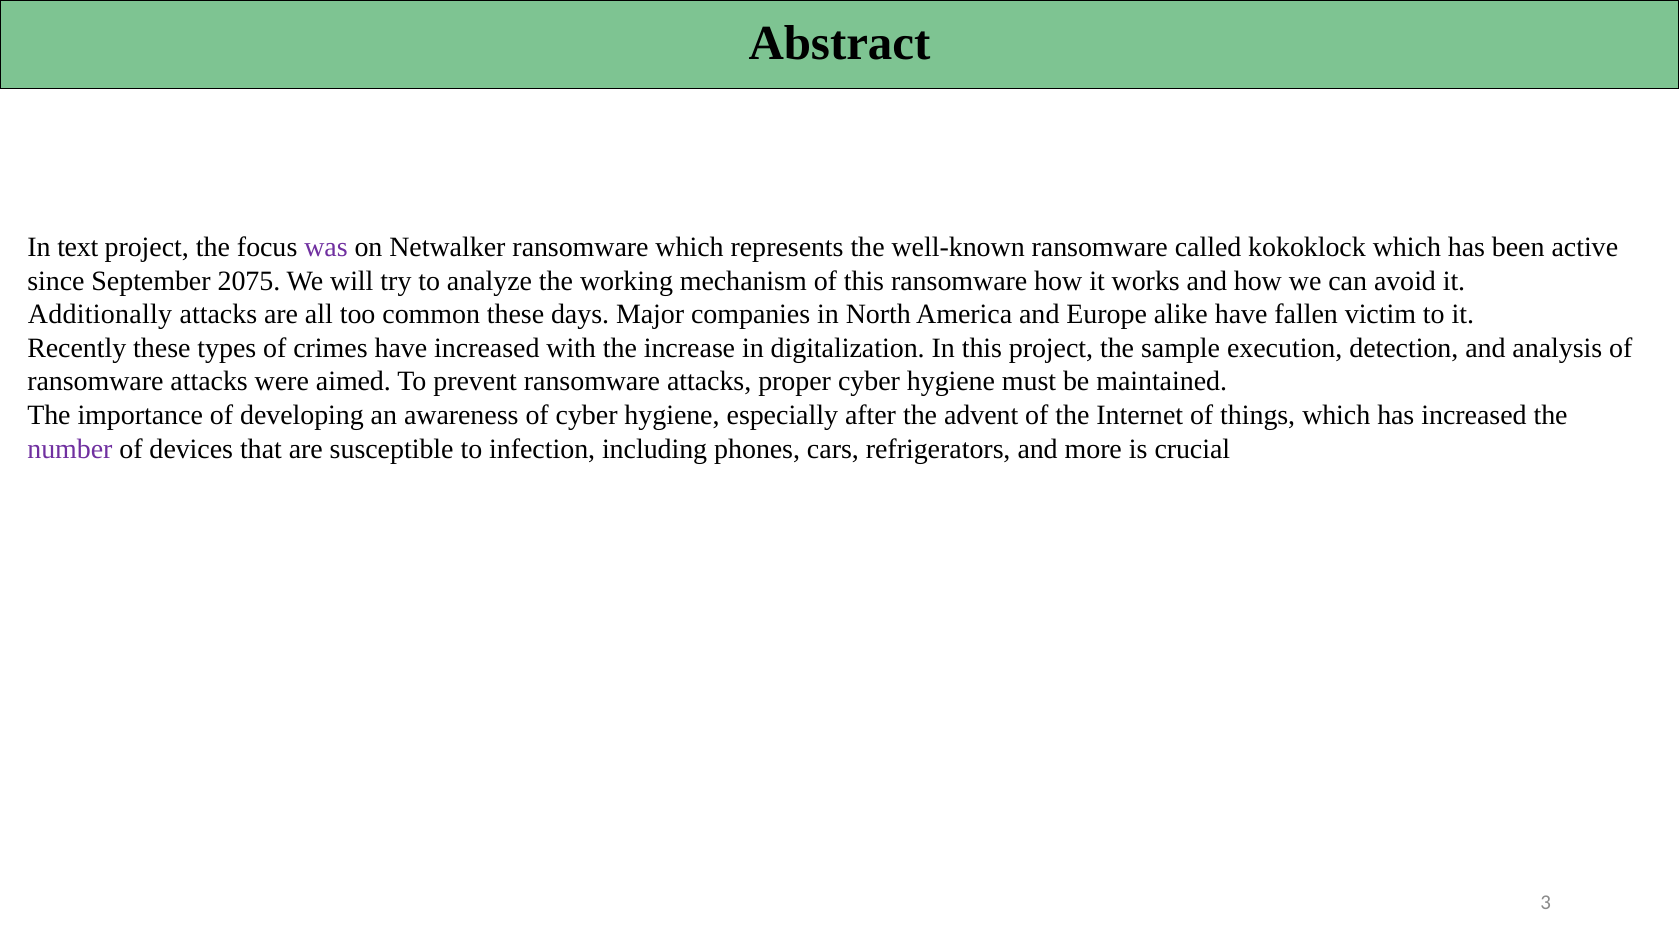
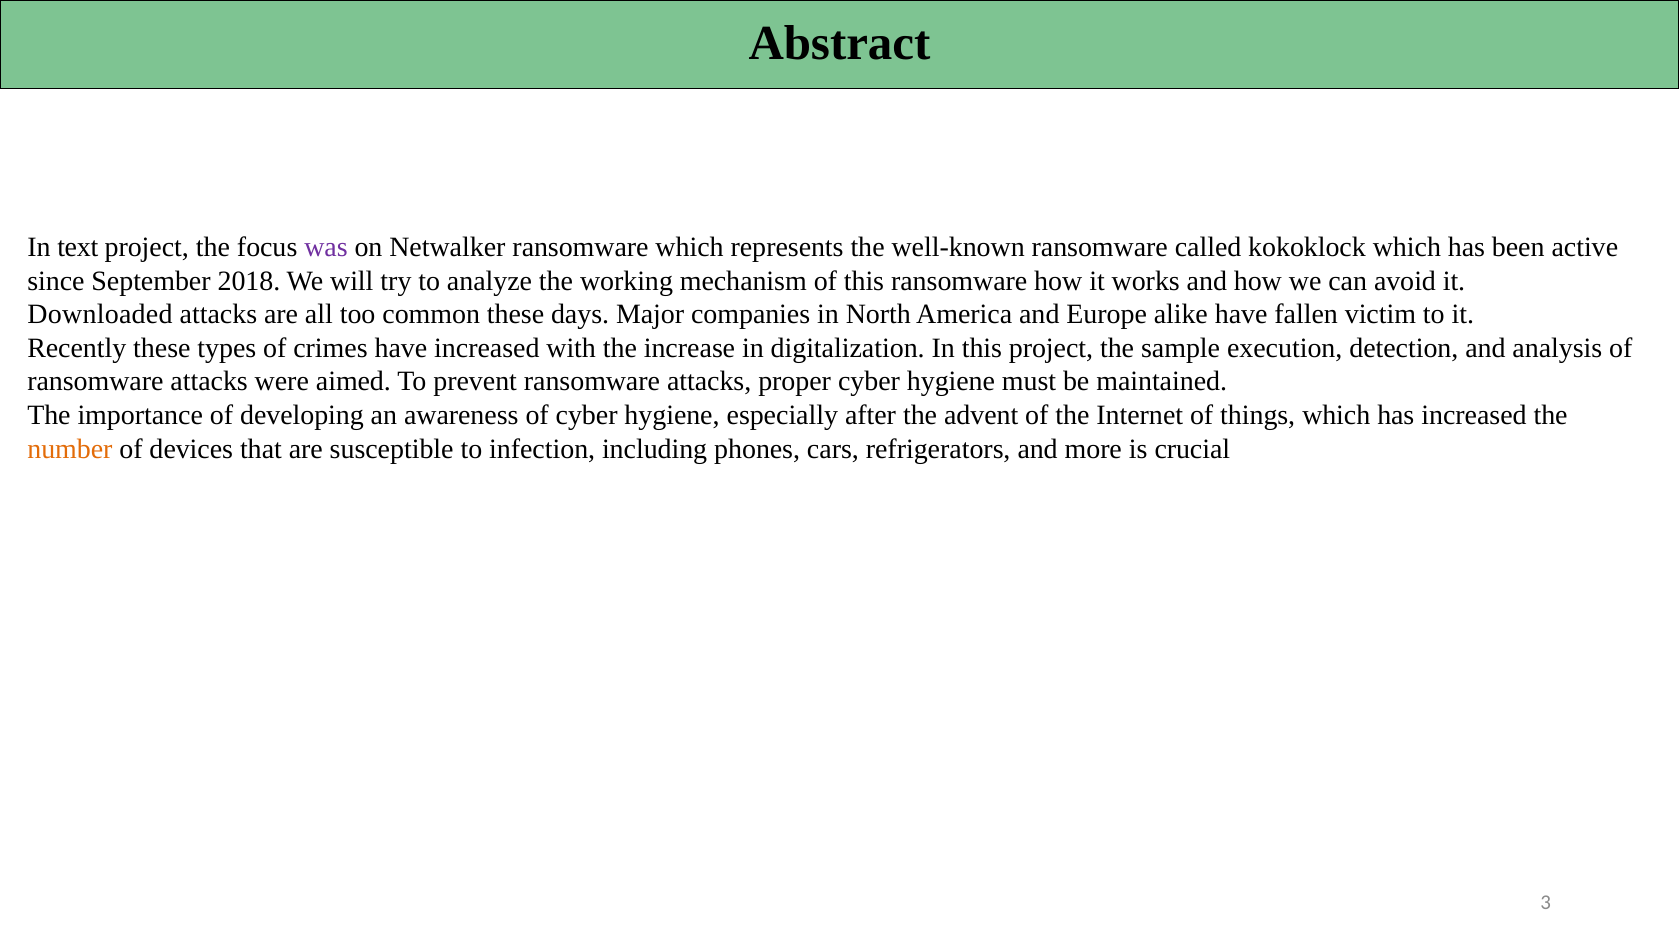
2075: 2075 -> 2018
Additionally: Additionally -> Downloaded
number colour: purple -> orange
